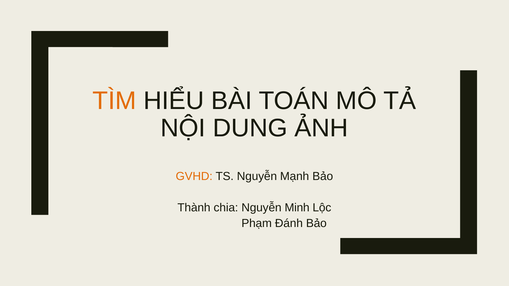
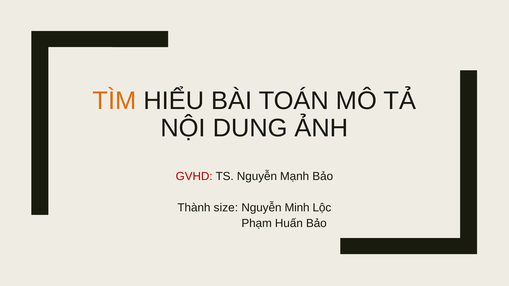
GVHD colour: orange -> red
chia: chia -> size
Đánh: Đánh -> Huấn
